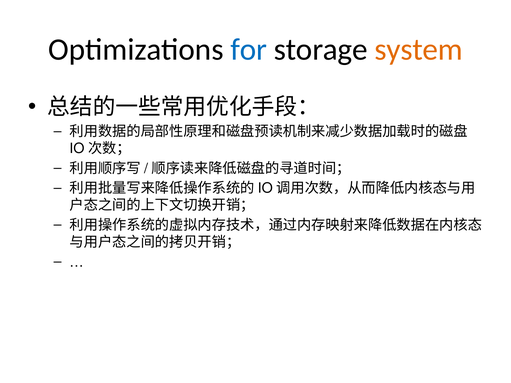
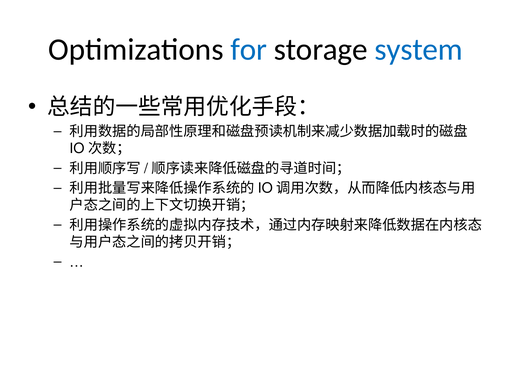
system colour: orange -> blue
